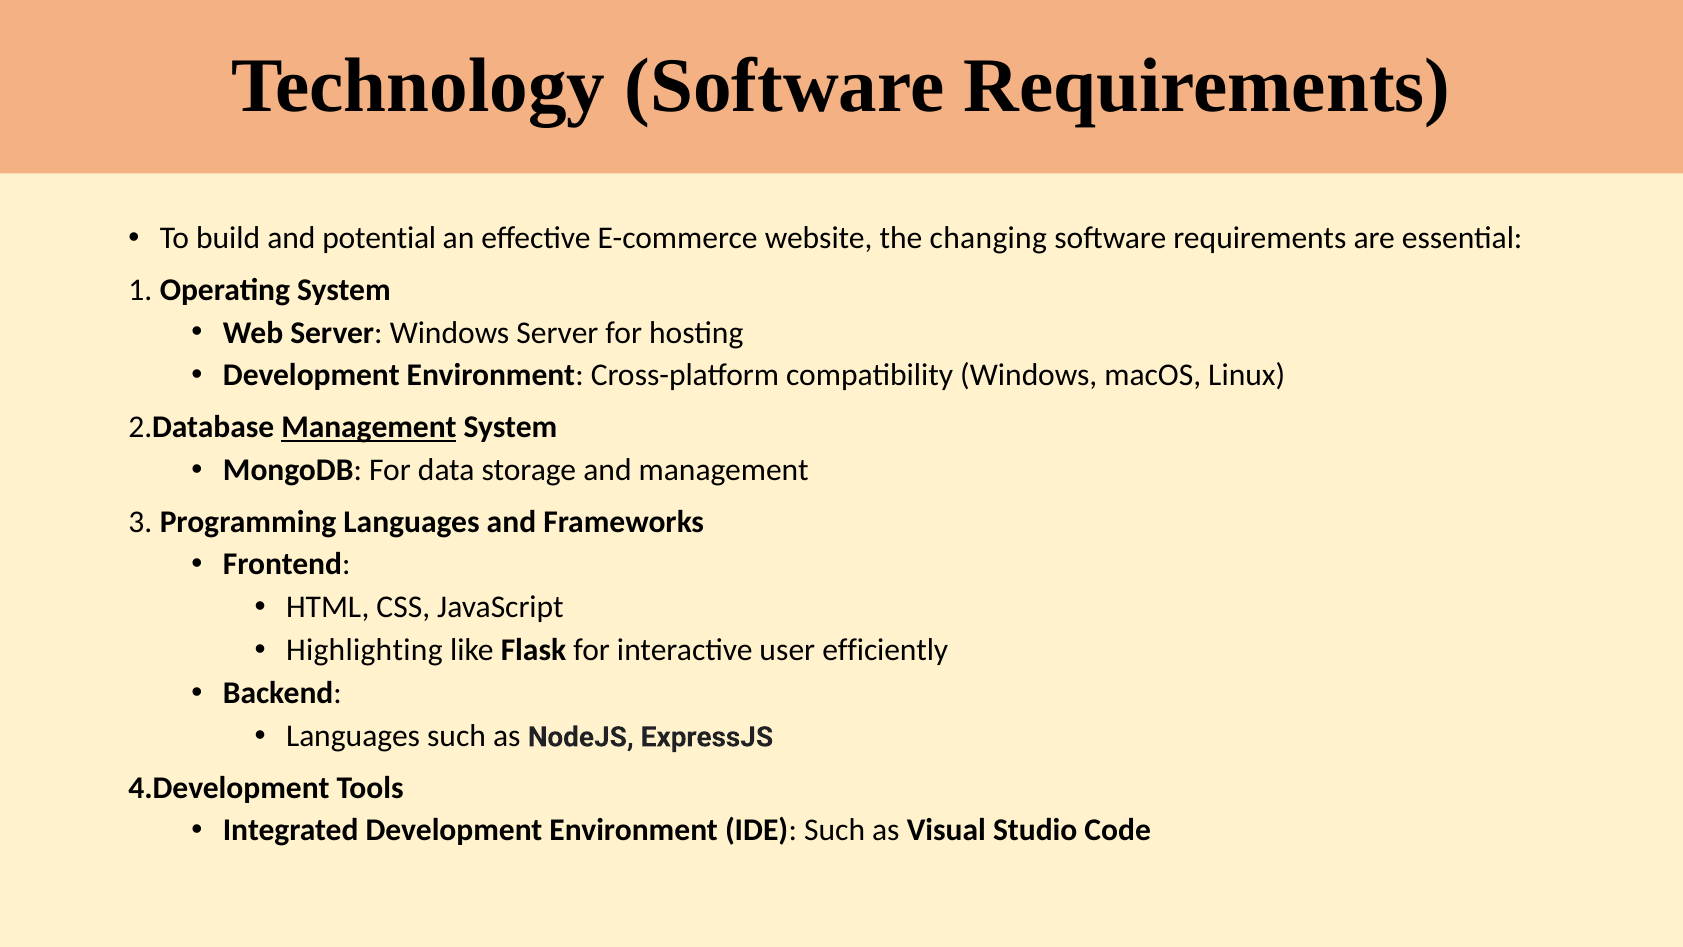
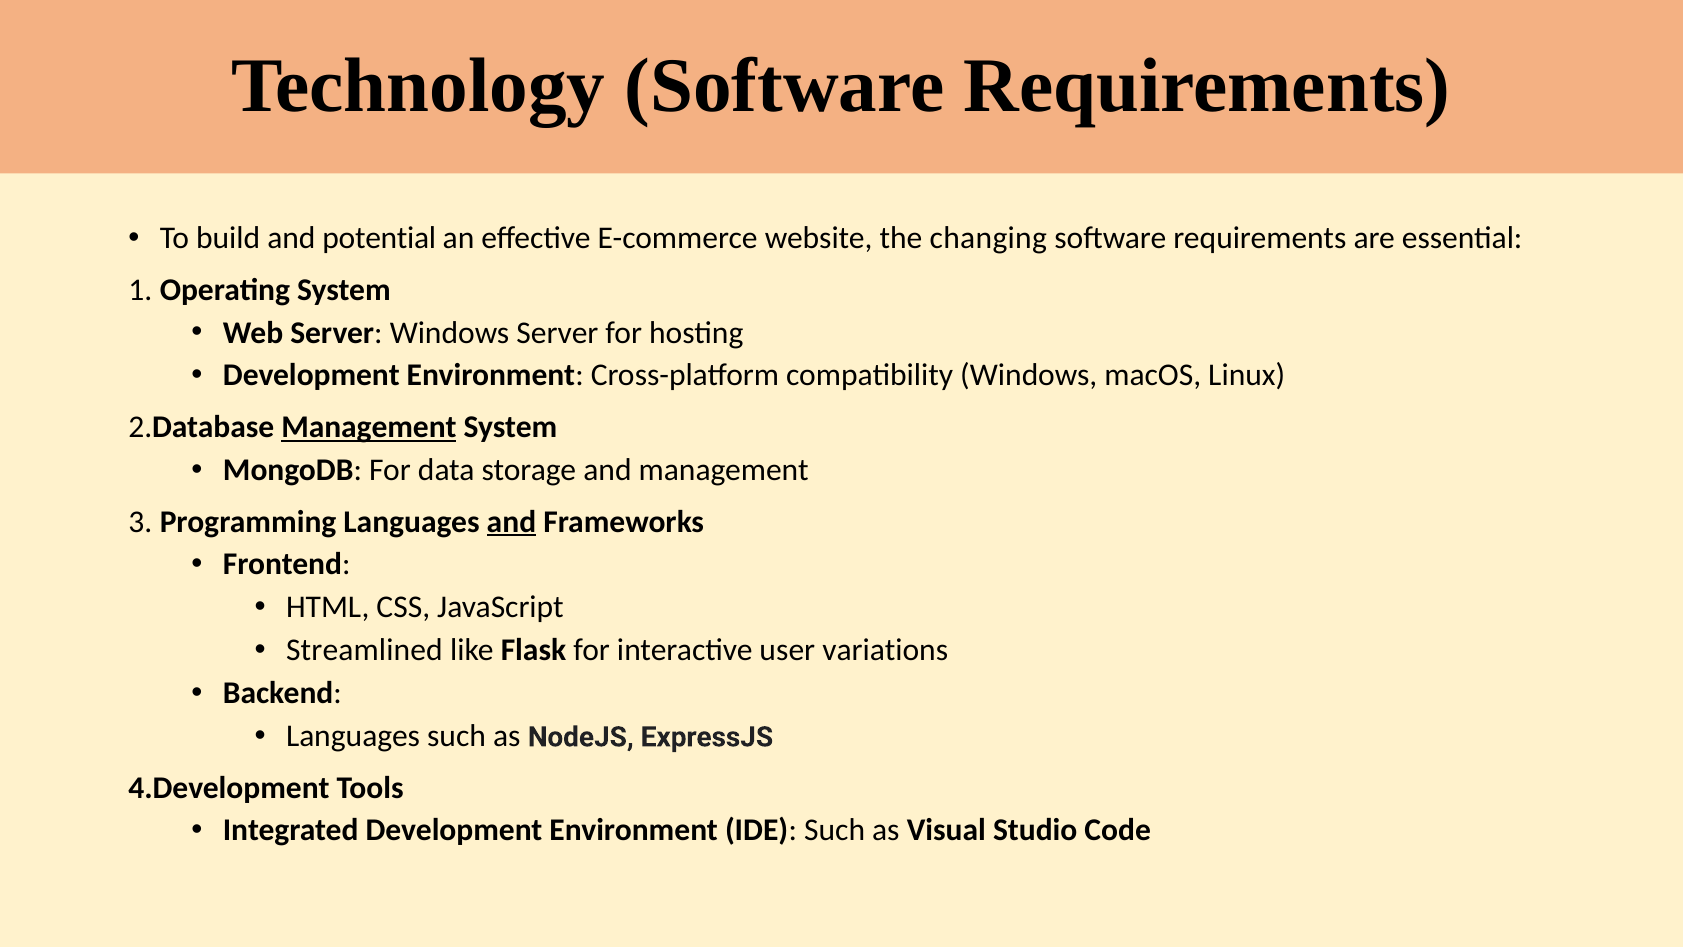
and at (511, 522) underline: none -> present
Highlighting: Highlighting -> Streamlined
efficiently: efficiently -> variations
